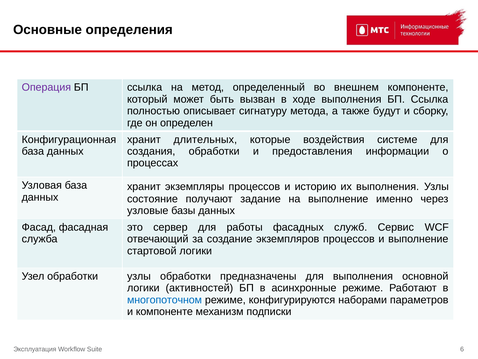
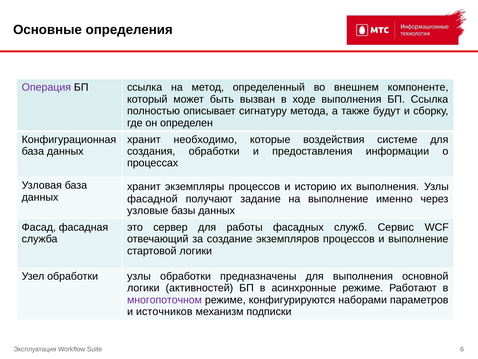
длительных: длительных -> необходимо
состояние: состояние -> фасадной
многопоточном colour: blue -> purple
и компоненте: компоненте -> источников
